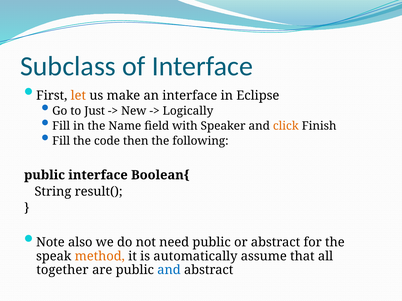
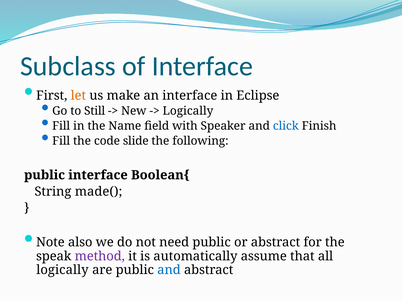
Just: Just -> Still
click colour: orange -> blue
then: then -> slide
result(: result( -> made(
method colour: orange -> purple
together at (62, 270): together -> logically
